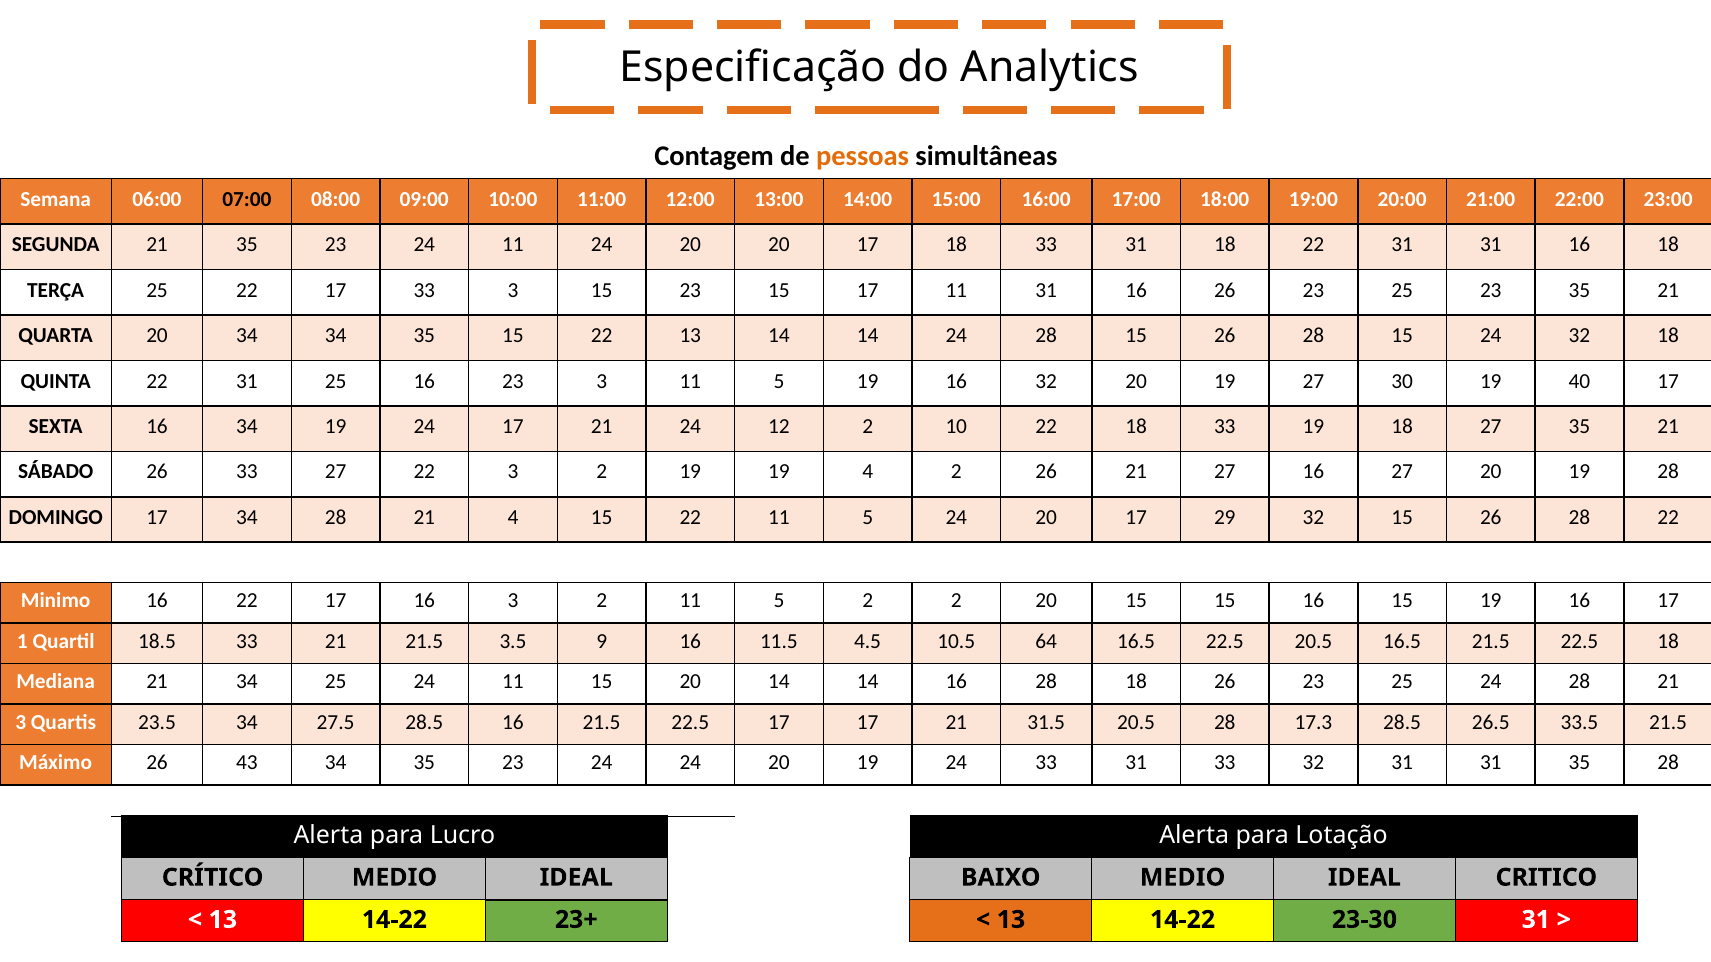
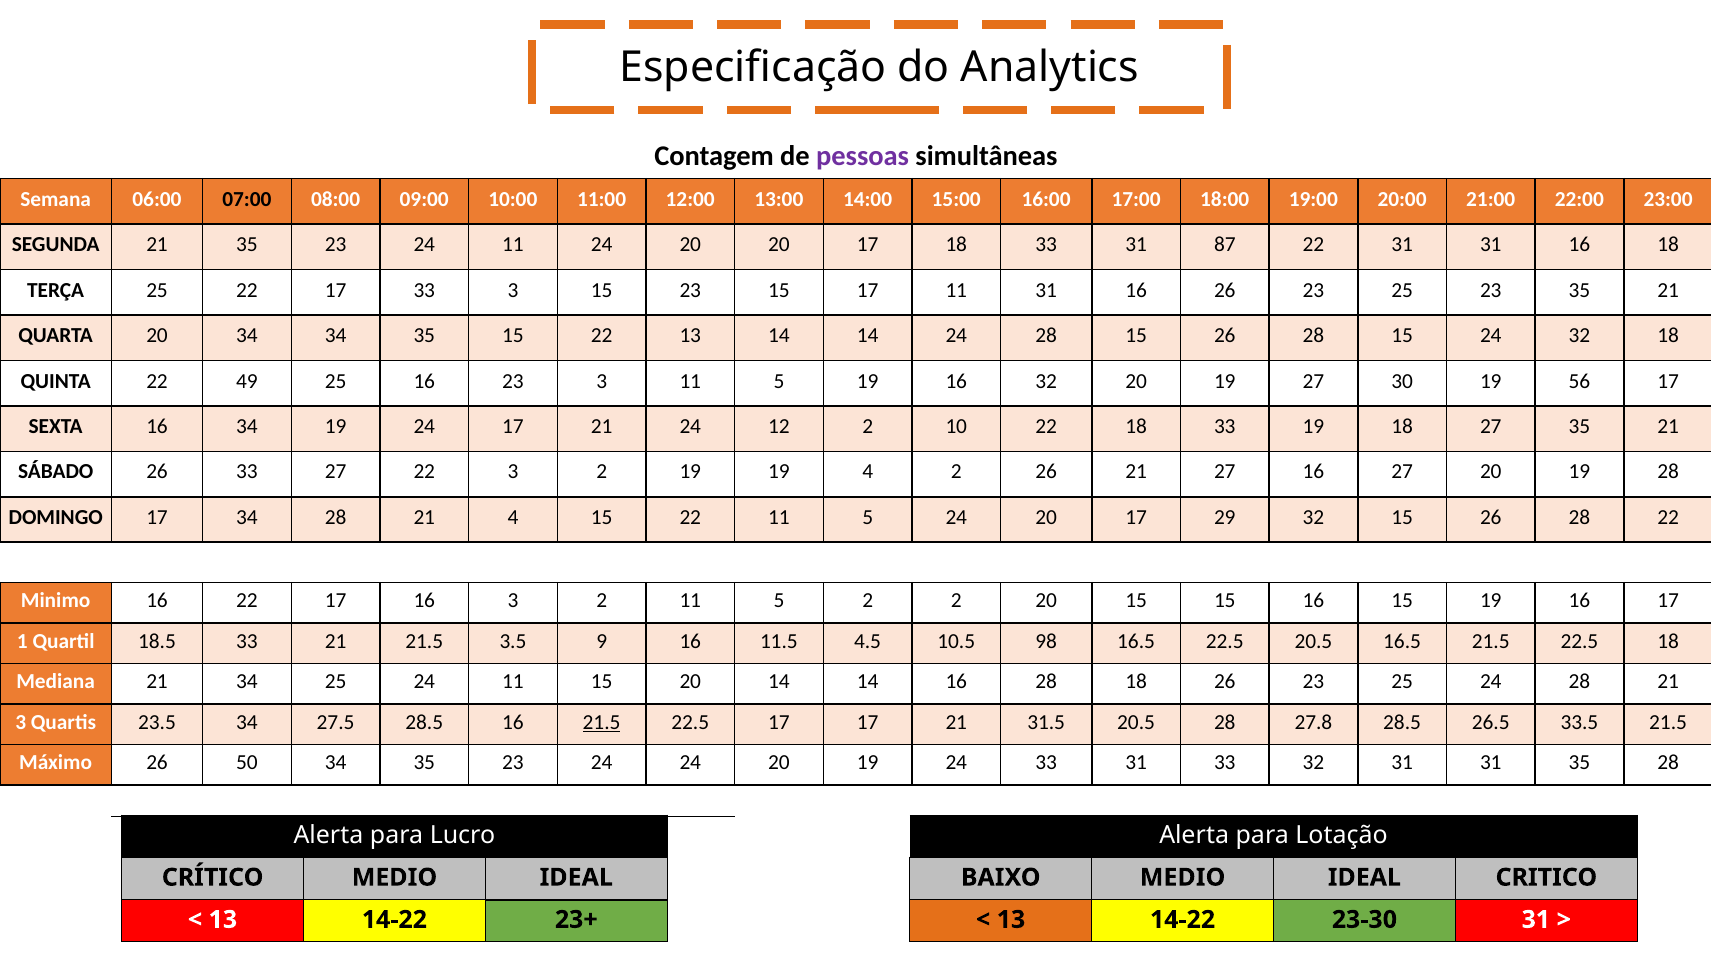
pessoas colour: orange -> purple
31 18: 18 -> 87
QUINTA 22 31: 31 -> 49
40: 40 -> 56
64: 64 -> 98
21.5 at (602, 723) underline: none -> present
17.3: 17.3 -> 27.8
43: 43 -> 50
